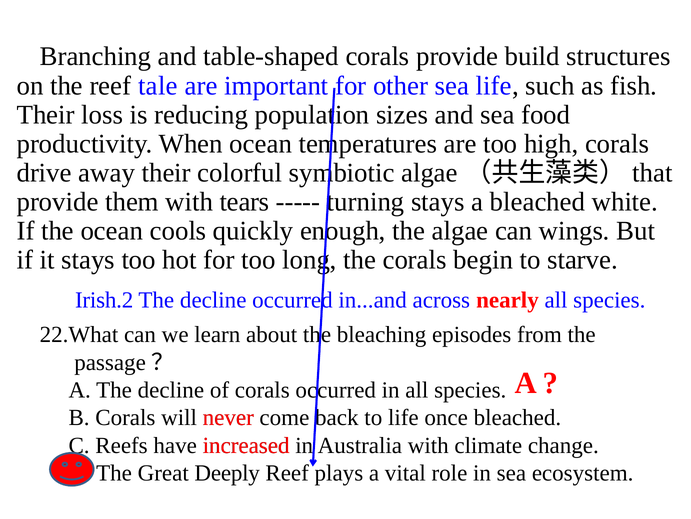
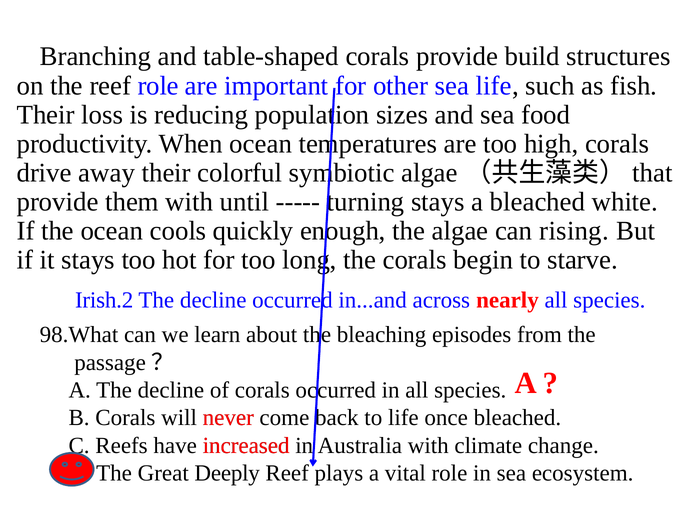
reef tale: tale -> role
tears: tears -> until
wings: wings -> rising
22.What: 22.What -> 98.What
